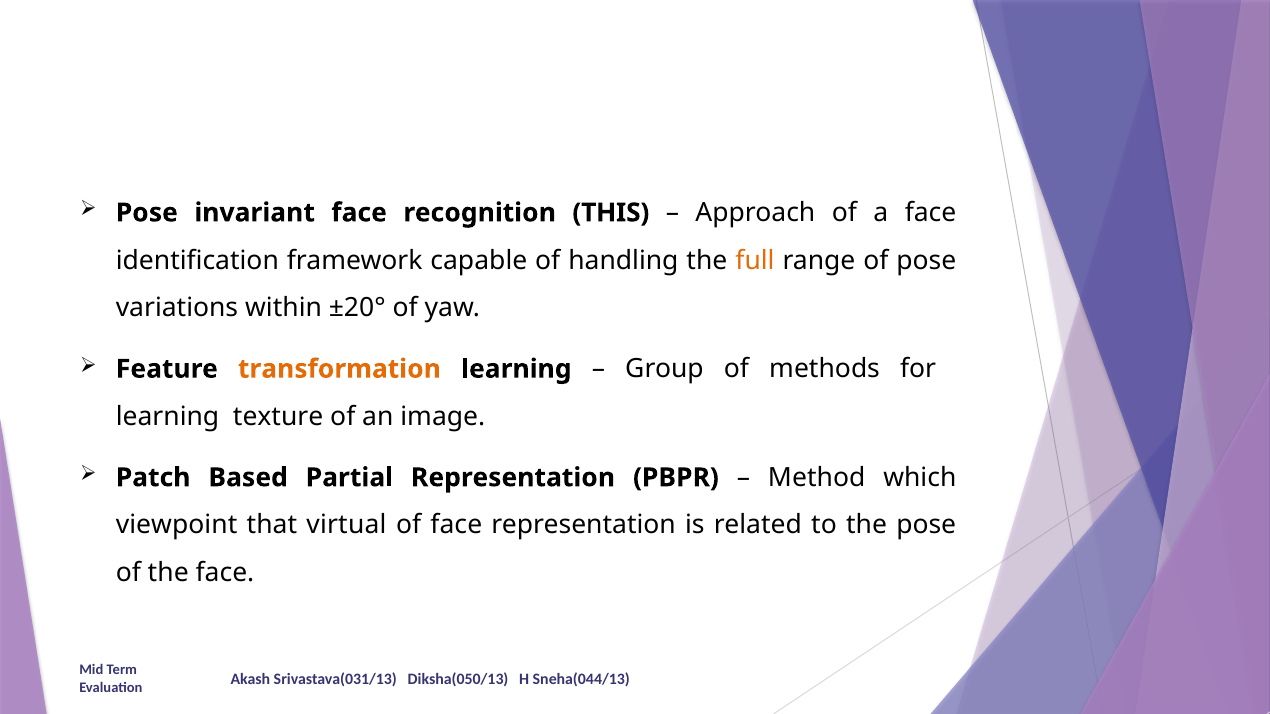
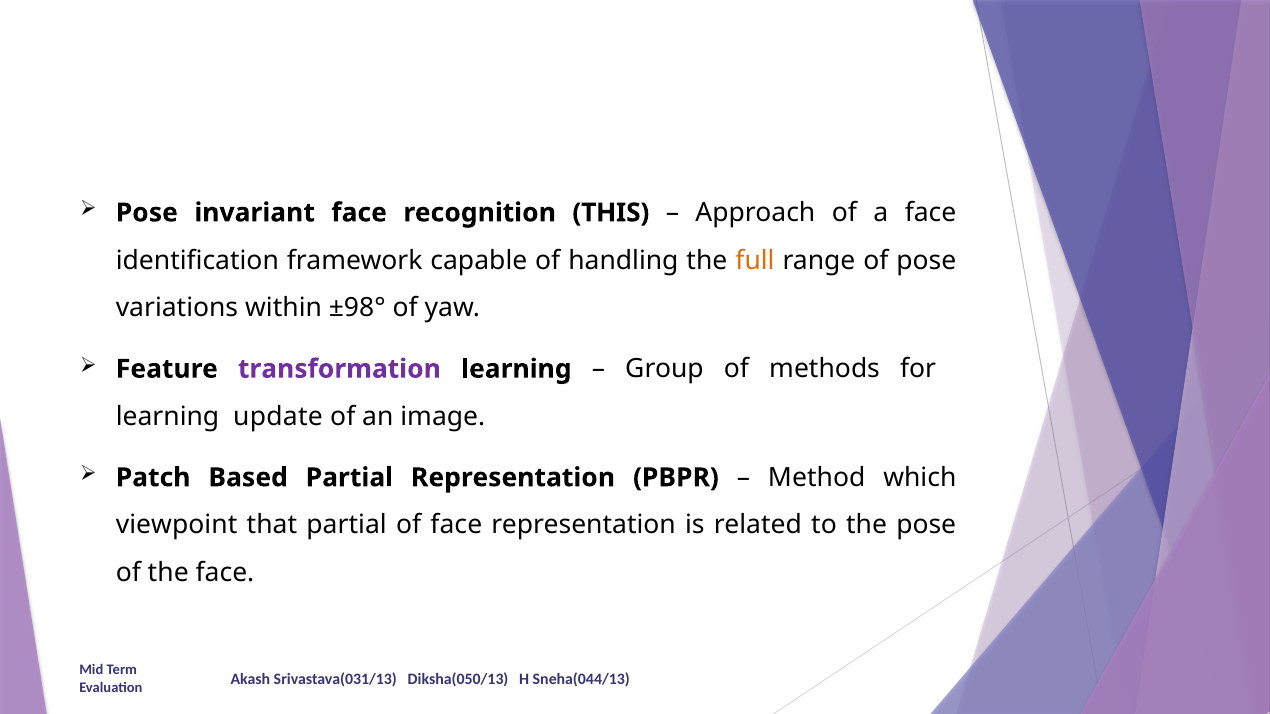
±20°: ±20° -> ±98°
transformation colour: orange -> purple
texture: texture -> update
that virtual: virtual -> partial
